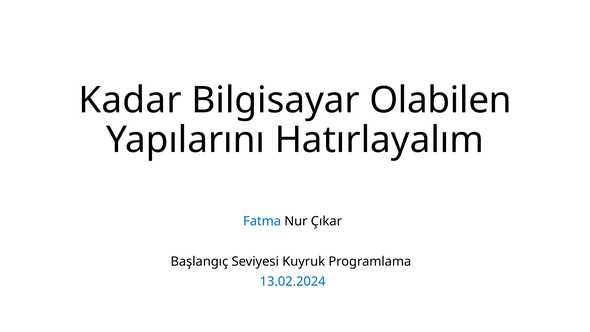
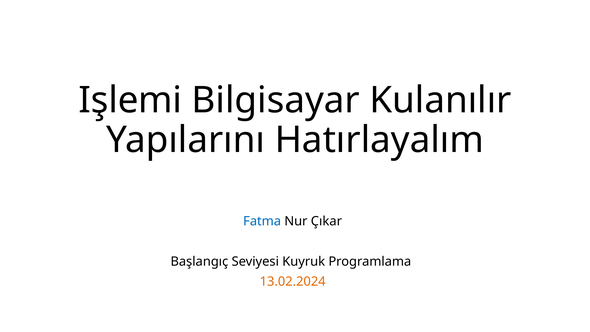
Kadar: Kadar -> Işlemi
Olabilen: Olabilen -> Kulanılır
13.02.2024 colour: blue -> orange
